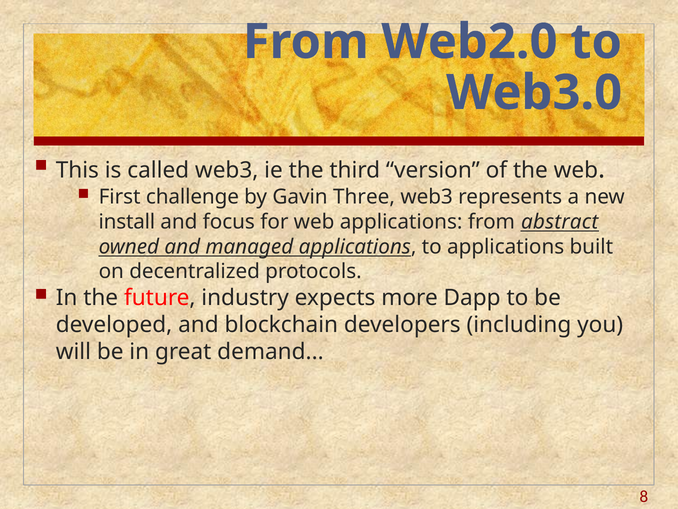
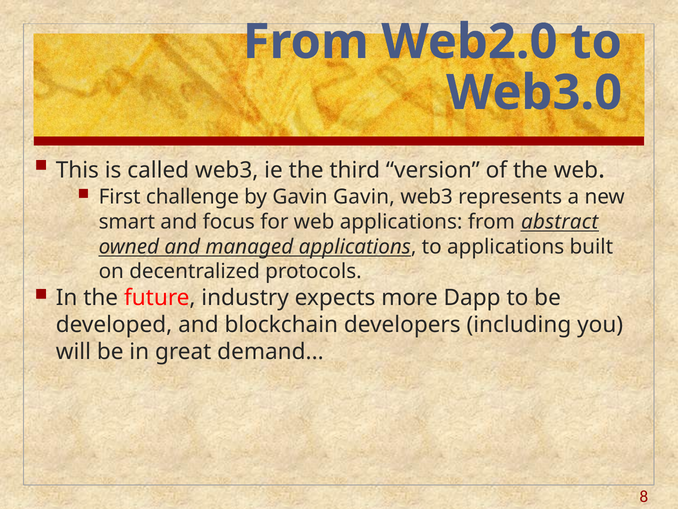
Gavin Three: Three -> Gavin
install: install -> smart
